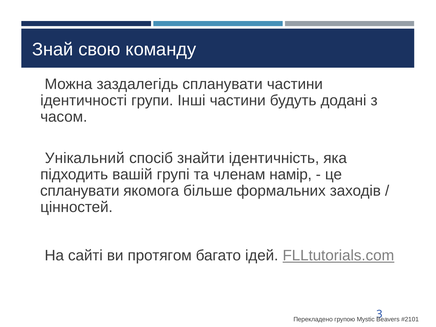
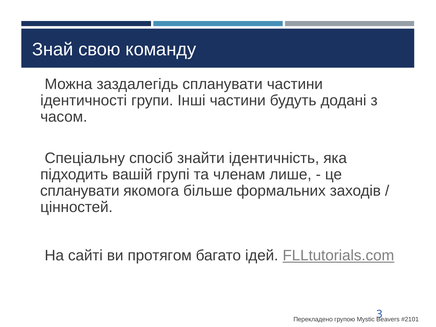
Унікальний: Унікальний -> Спеціальну
намір: намір -> лише
